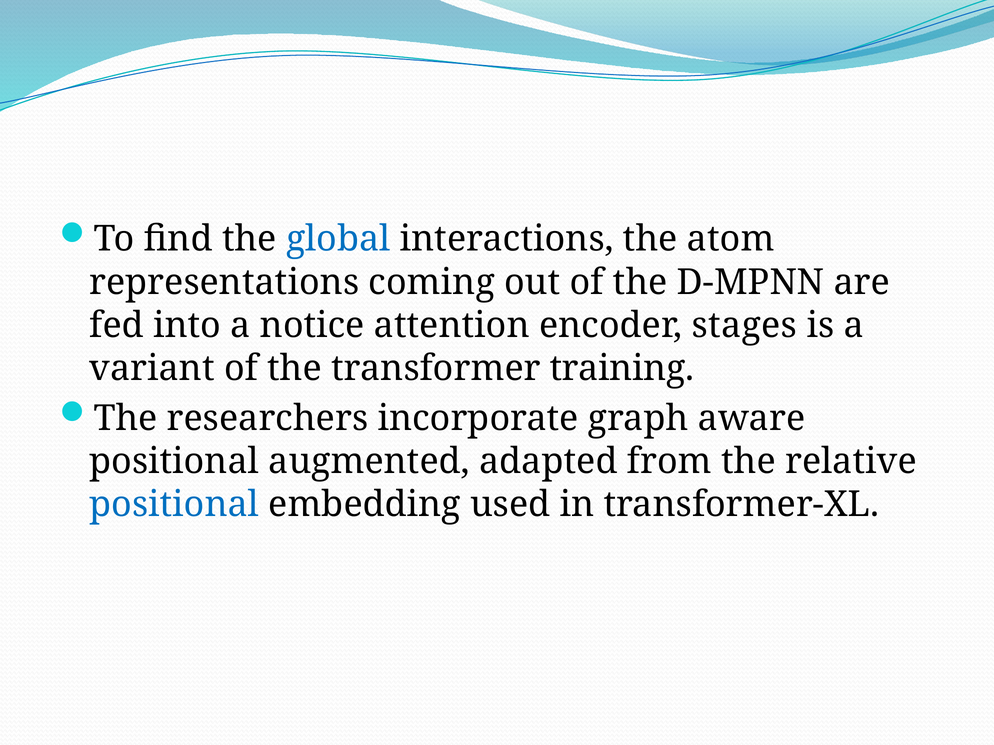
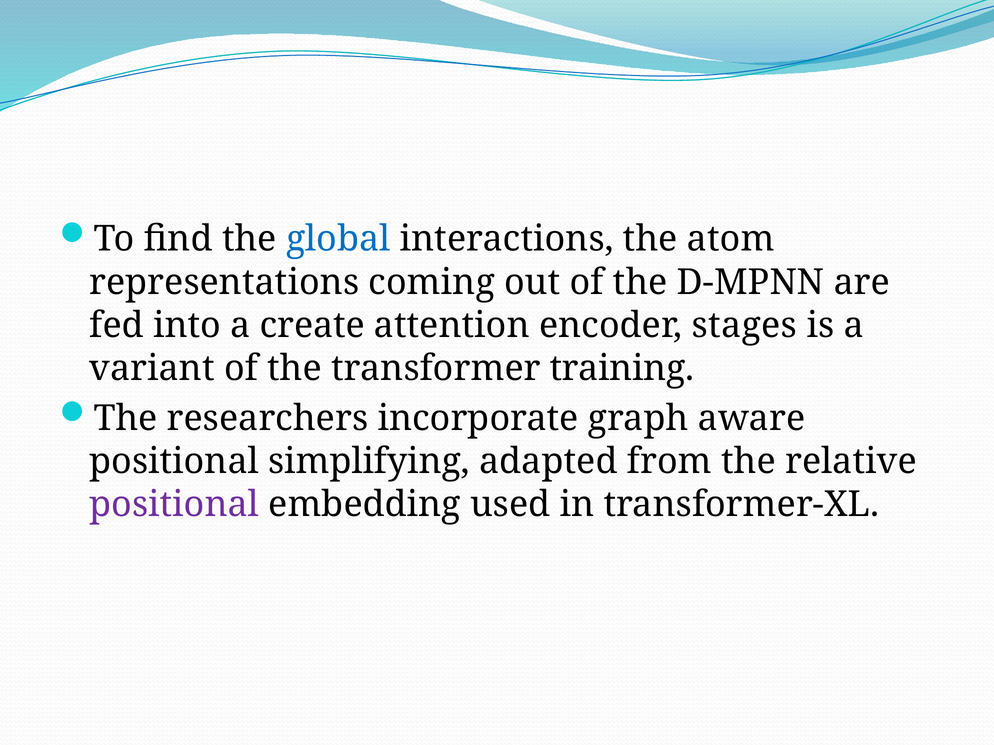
notice: notice -> create
augmented: augmented -> simplifying
positional at (174, 505) colour: blue -> purple
